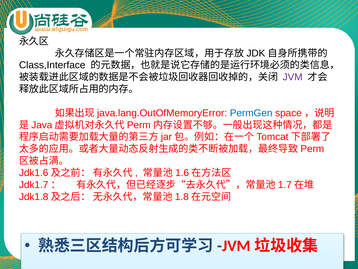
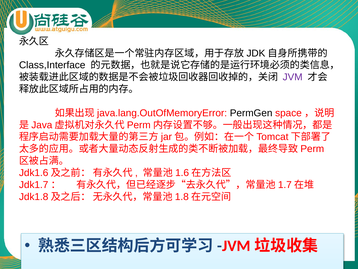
PermGen colour: blue -> black
